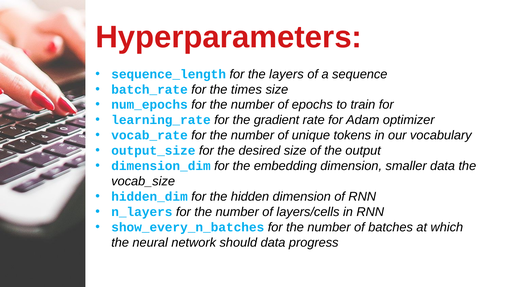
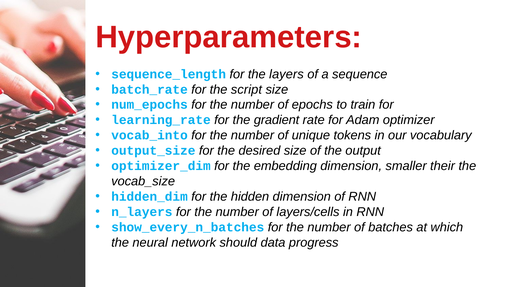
times: times -> script
vocab_rate: vocab_rate -> vocab_into
dimension_dim: dimension_dim -> optimizer_dim
smaller data: data -> their
